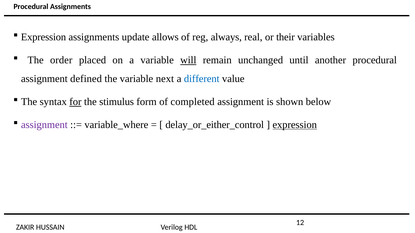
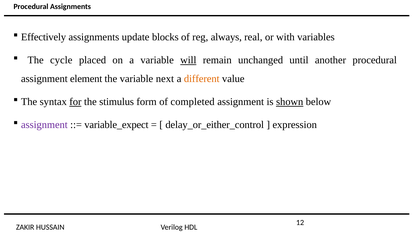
Expression at (44, 37): Expression -> Effectively
allows: allows -> blocks
their: their -> with
order: order -> cycle
defined: defined -> element
different colour: blue -> orange
shown underline: none -> present
variable_where: variable_where -> variable_expect
expression at (295, 125) underline: present -> none
